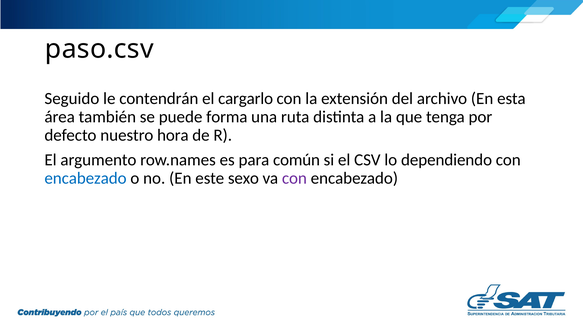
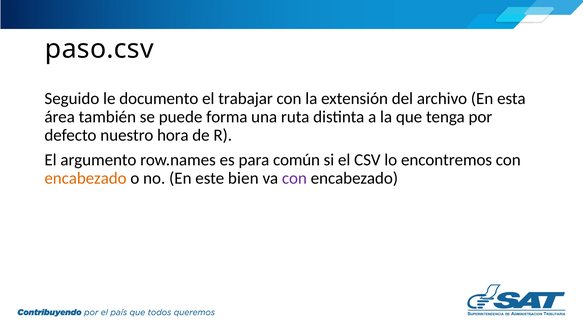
contendrán: contendrán -> documento
cargarlo: cargarlo -> trabajar
dependiendo: dependiendo -> encontremos
encabezado at (86, 178) colour: blue -> orange
sexo: sexo -> bien
